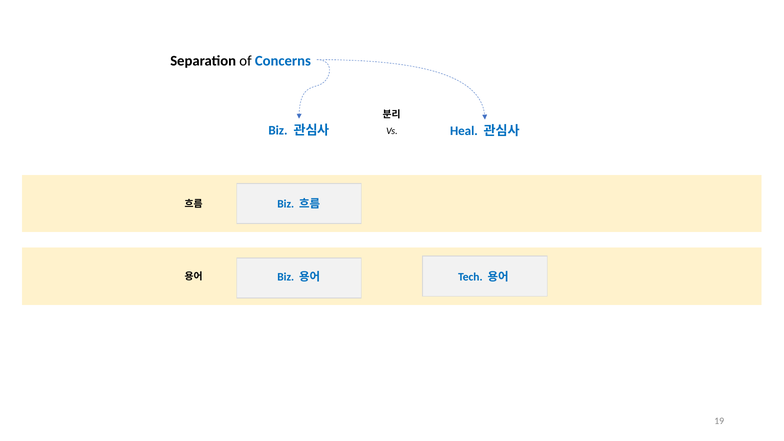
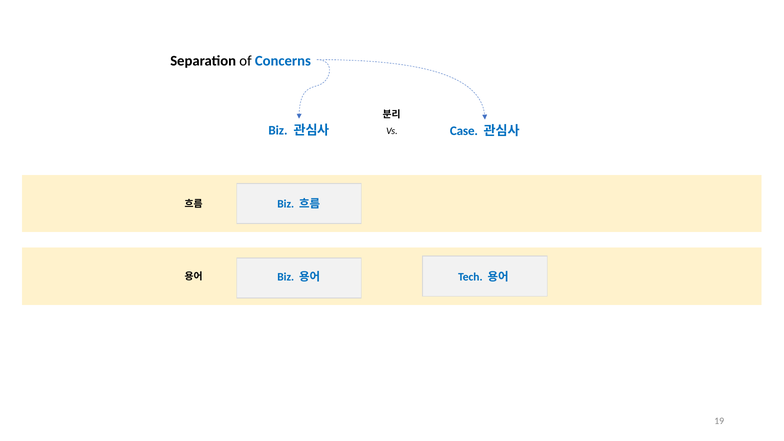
Heal: Heal -> Case
